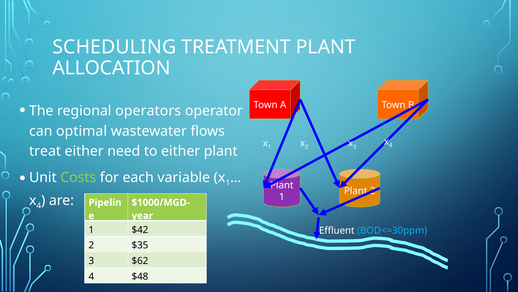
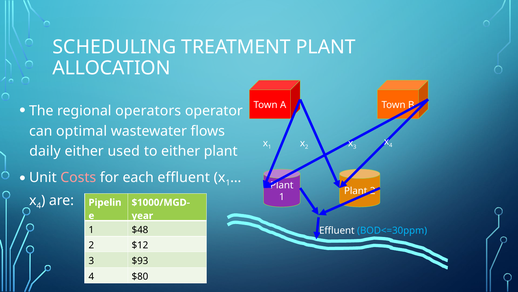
treat: treat -> daily
need: need -> used
Costs colour: light green -> pink
each variable: variable -> effluent
$42: $42 -> $48
$35: $35 -> $12
$62: $62 -> $93
$48: $48 -> $80
